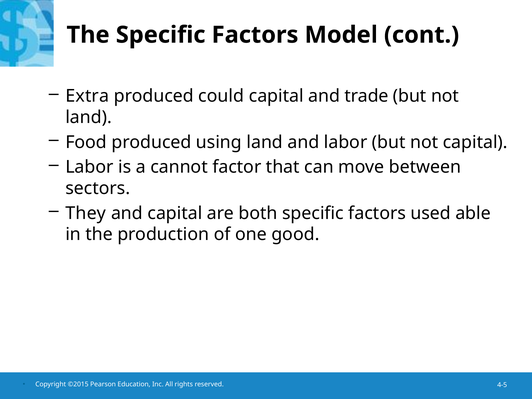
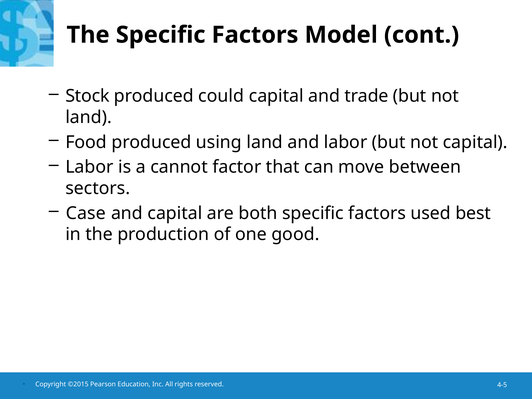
Extra: Extra -> Stock
They: They -> Case
able: able -> best
